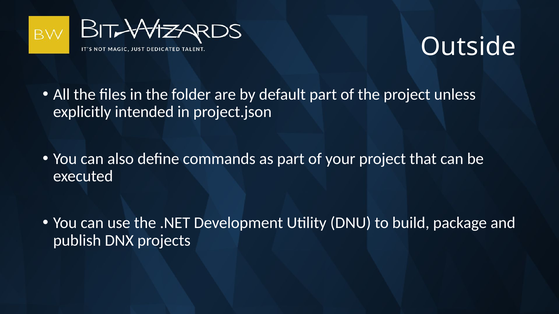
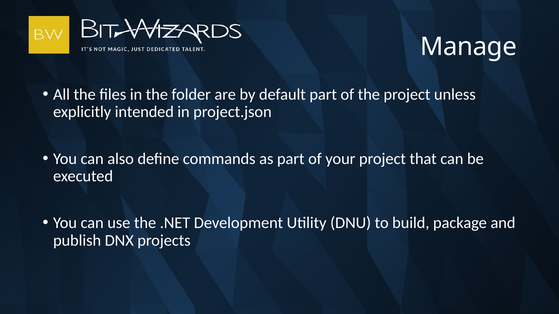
Outside: Outside -> Manage
